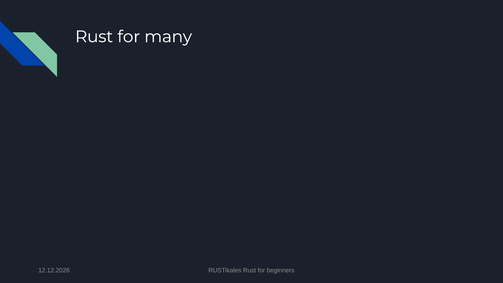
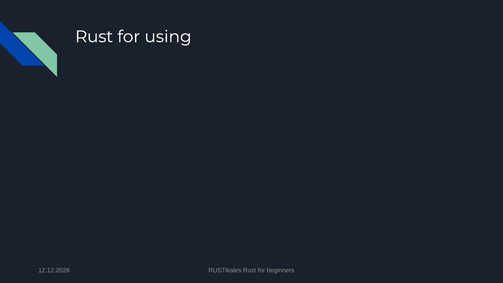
many: many -> using
